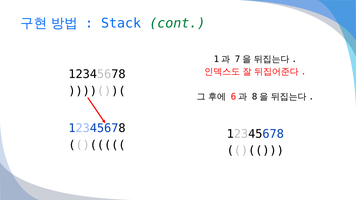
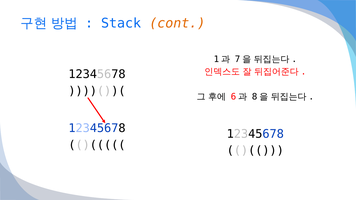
cont colour: green -> orange
